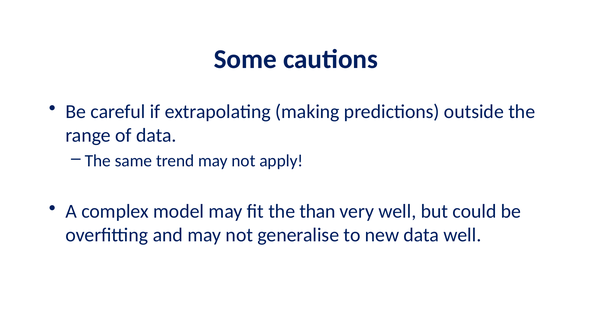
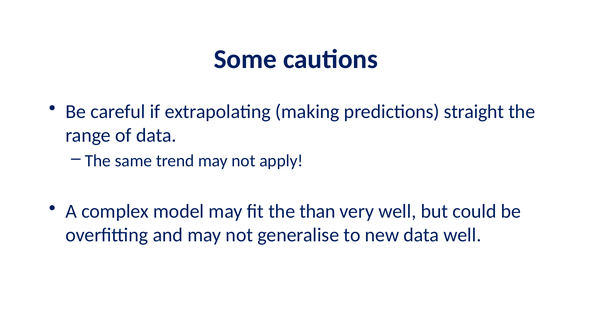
outside: outside -> straight
